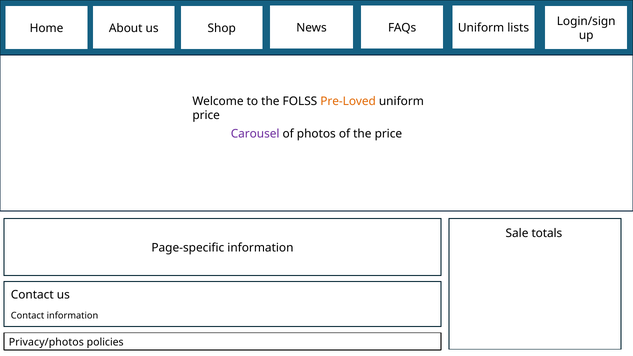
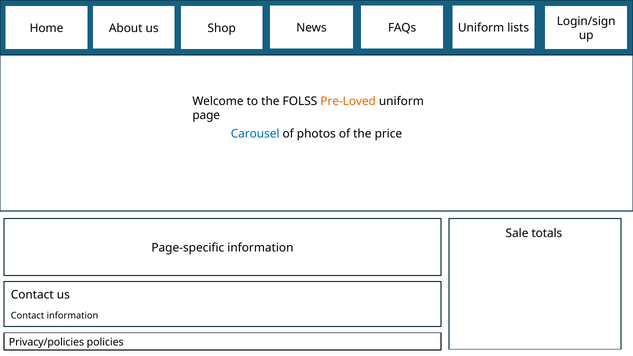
price at (206, 115): price -> page
Carousel colour: purple -> blue
Privacy/photos: Privacy/photos -> Privacy/policies
